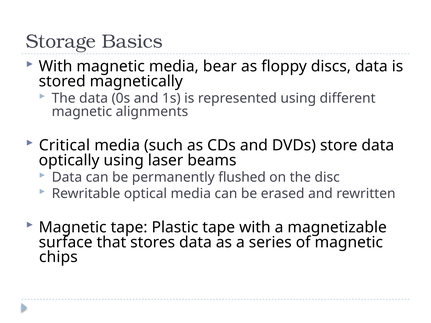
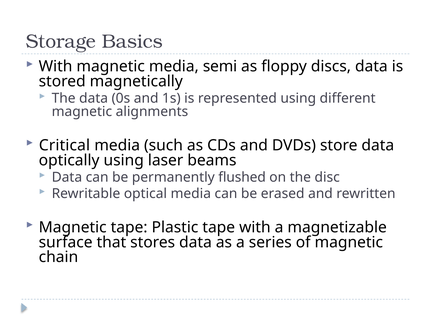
bear: bear -> semi
chips: chips -> chain
